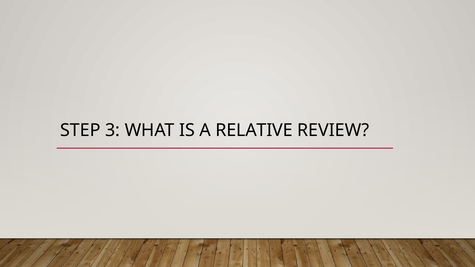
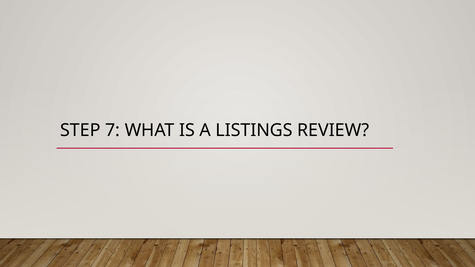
3: 3 -> 7
RELATIVE: RELATIVE -> LISTINGS
